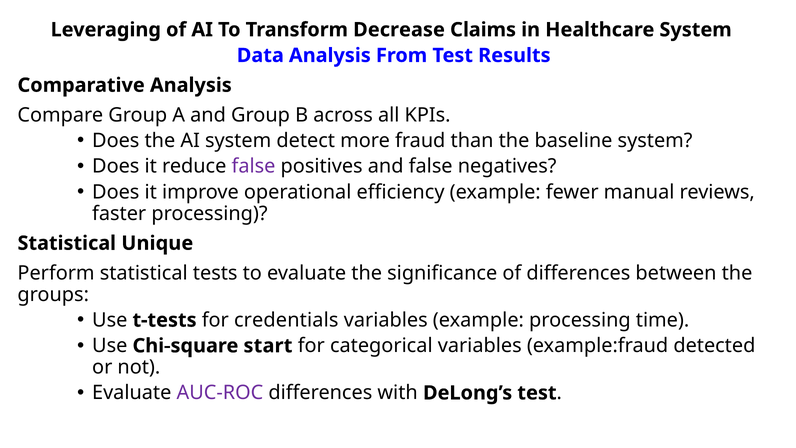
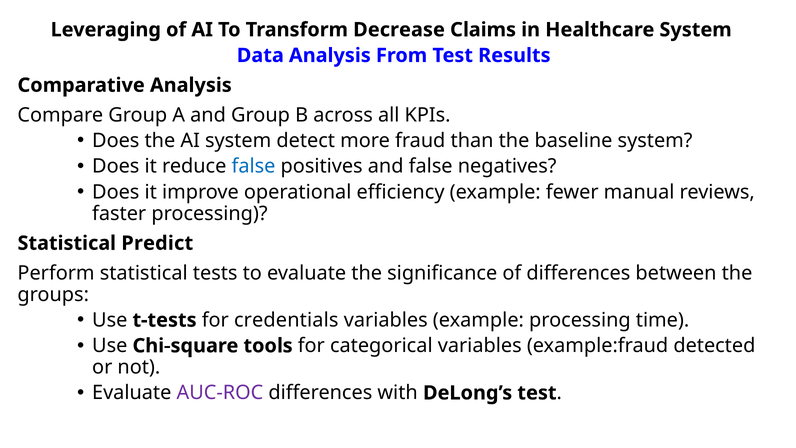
false at (254, 166) colour: purple -> blue
Unique: Unique -> Predict
start: start -> tools
